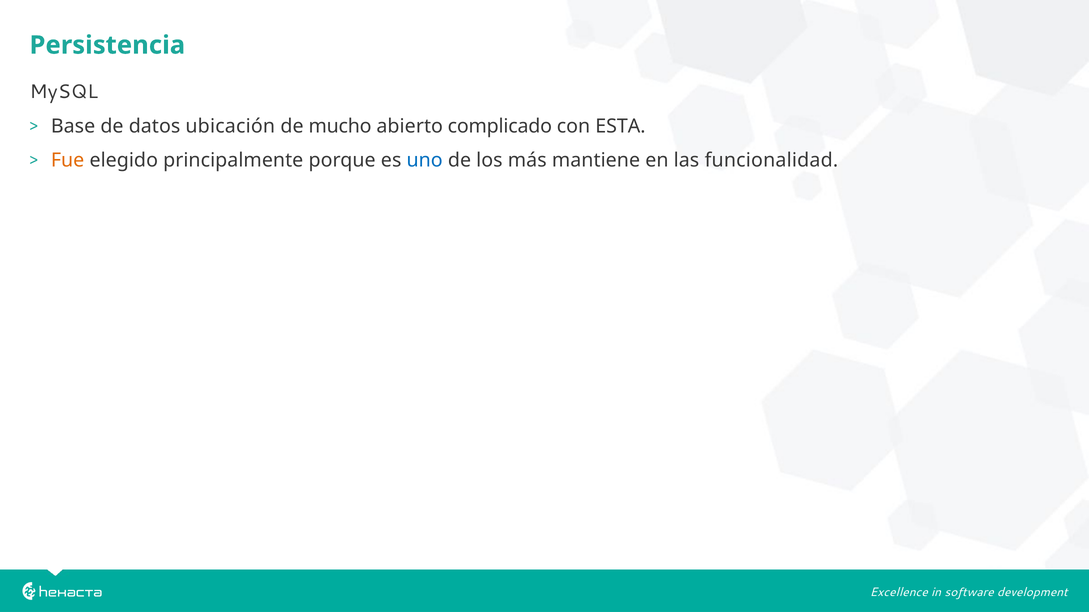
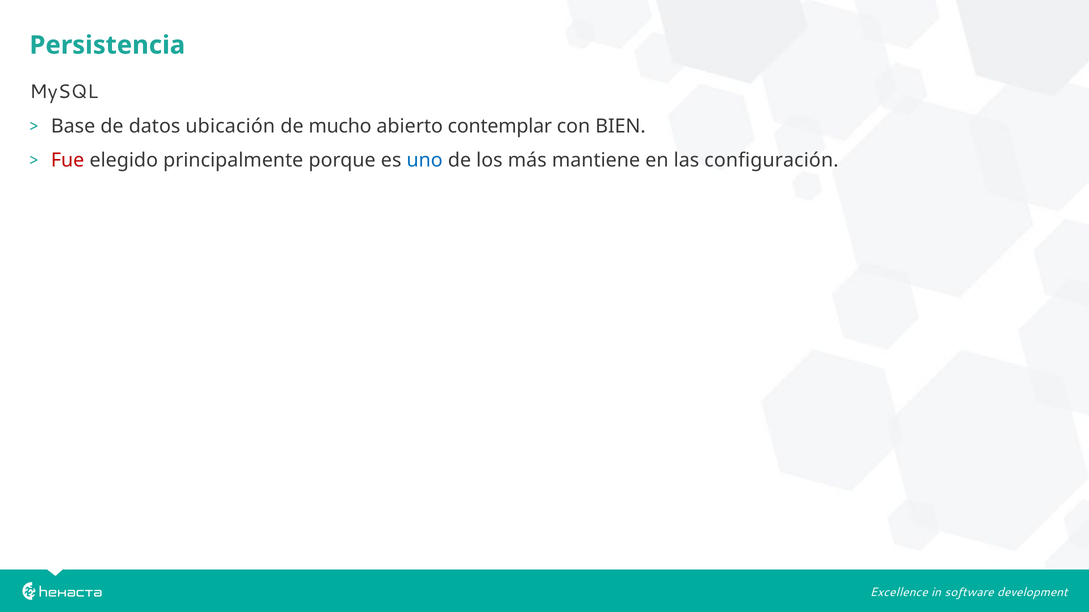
complicado: complicado -> contemplar
ESTA: ESTA -> BIEN
Fue colour: orange -> red
funcionalidad: funcionalidad -> configuración
